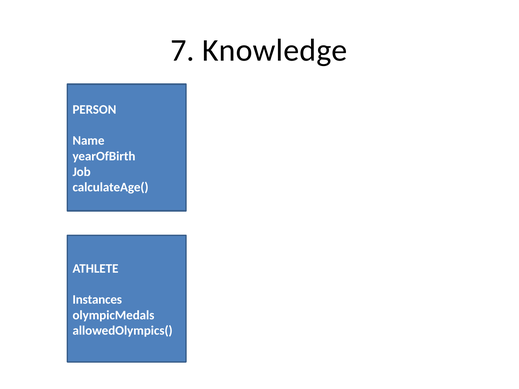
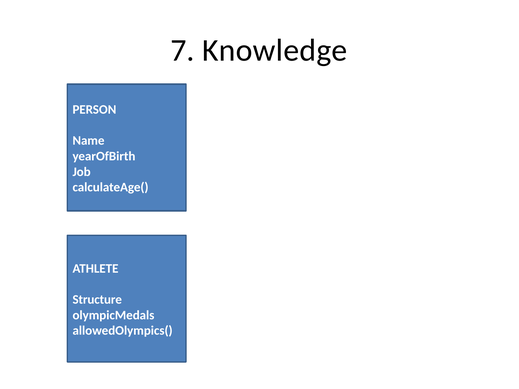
Instances: Instances -> Structure
